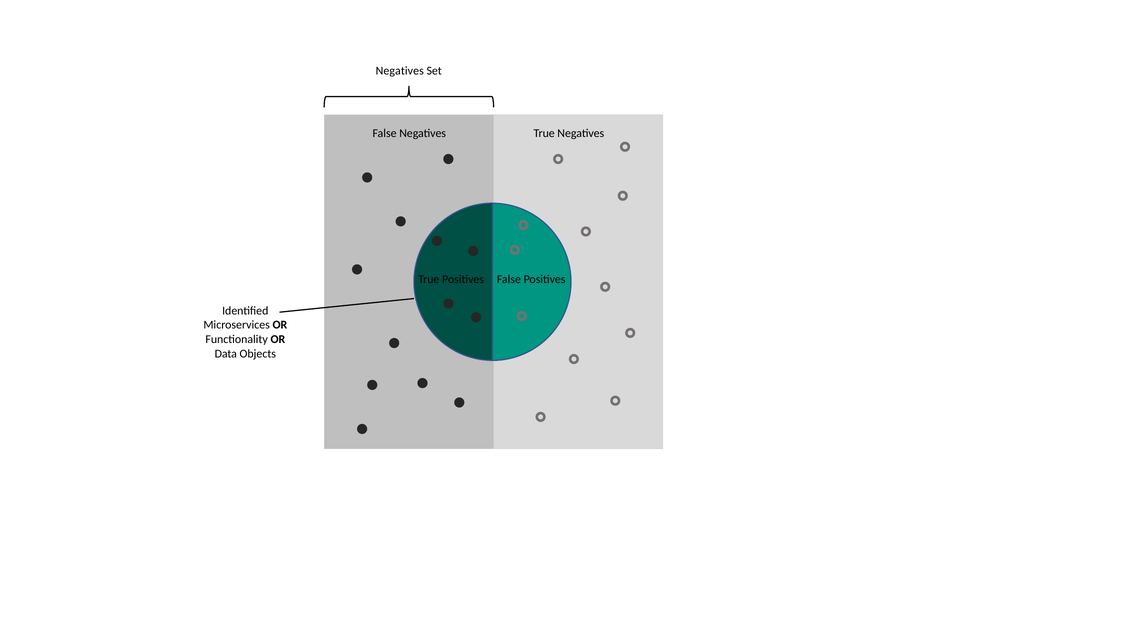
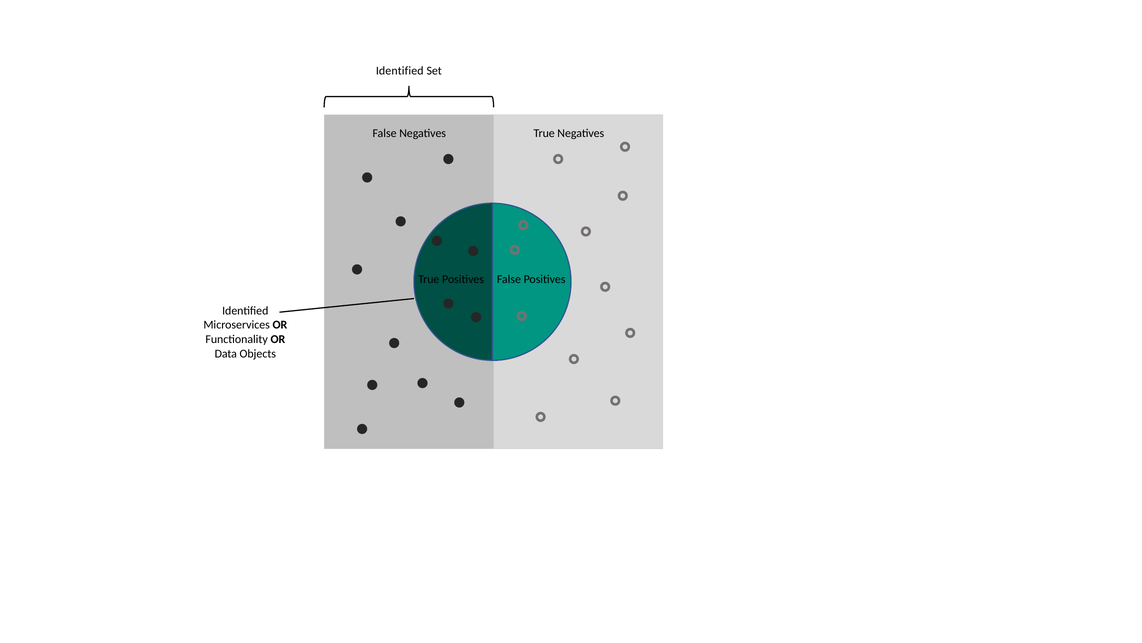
Negatives at (400, 71): Negatives -> Identified
